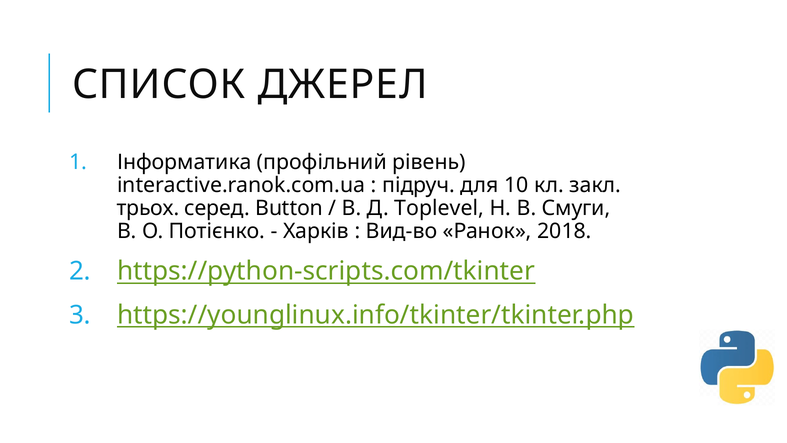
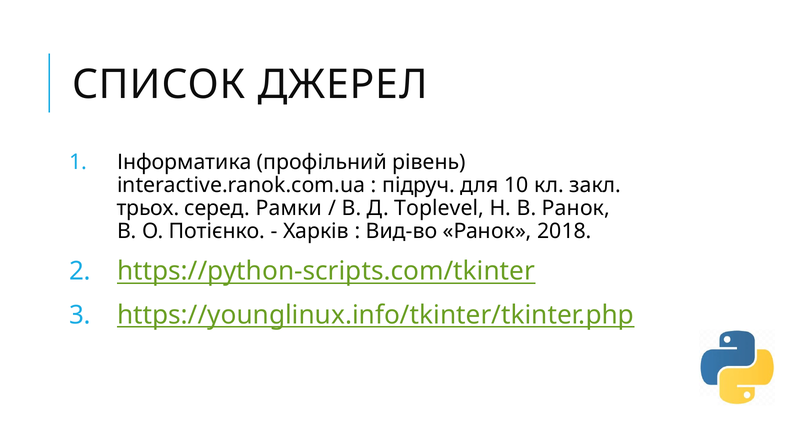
Button: Button -> Рамки
В Смуги: Смуги -> Ранок
